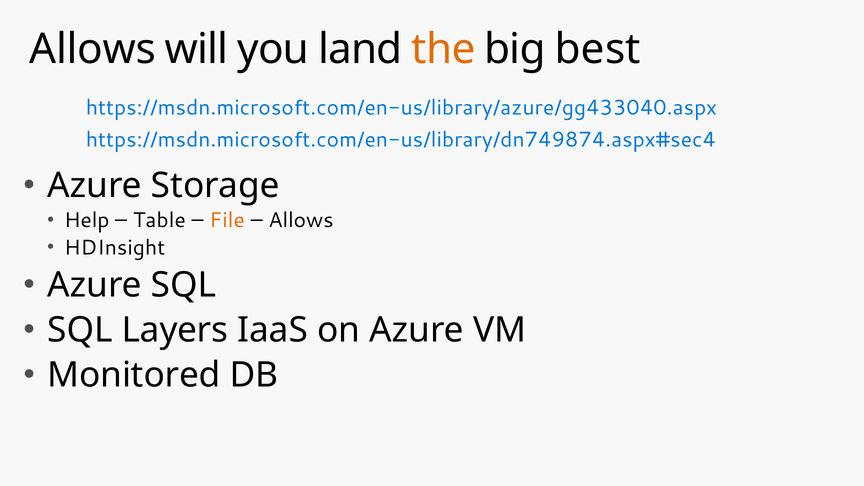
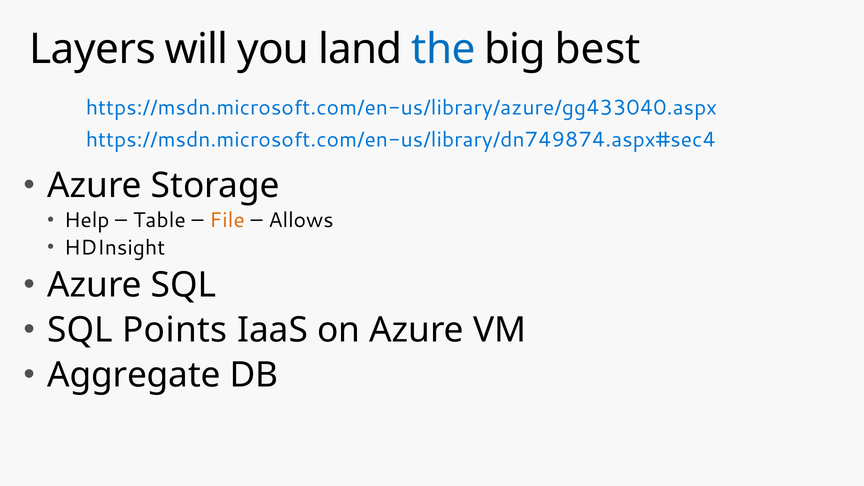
Allows at (93, 49): Allows -> Layers
the colour: orange -> blue
Layers: Layers -> Points
Monitored: Monitored -> Aggregate
